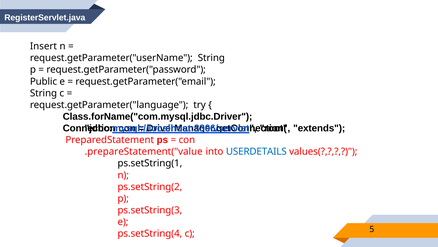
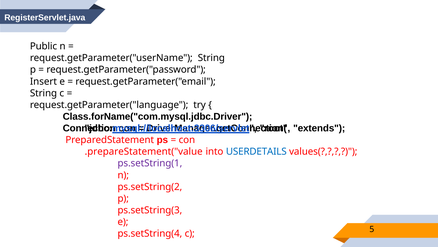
Insert: Insert -> Public
Public: Public -> Insert
ps.setString(1 colour: black -> purple
